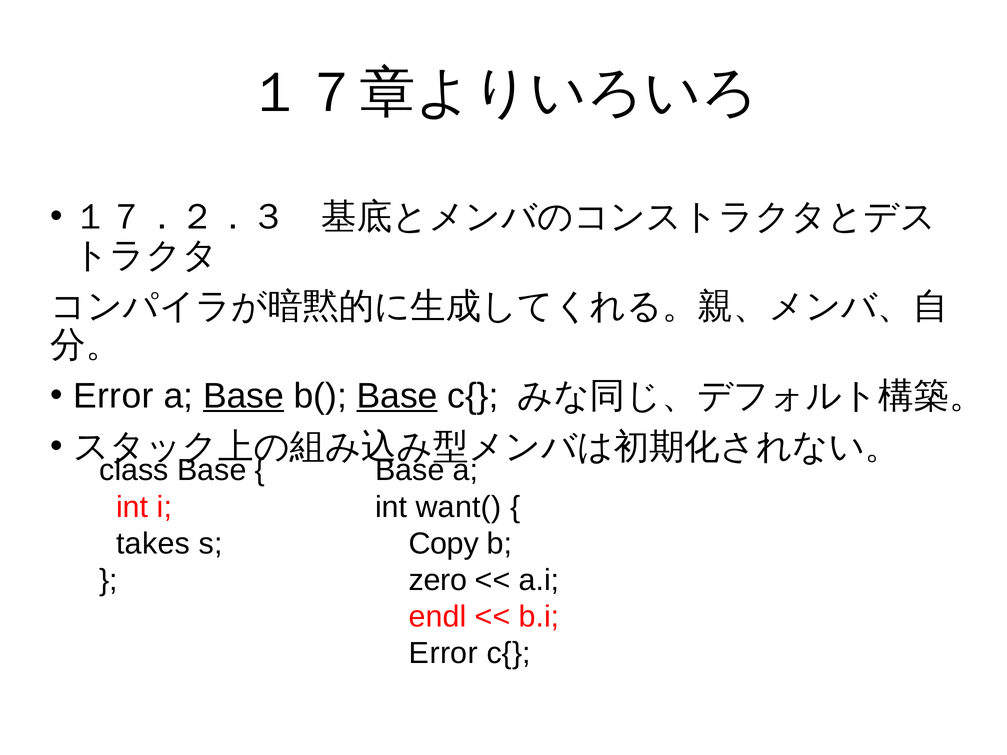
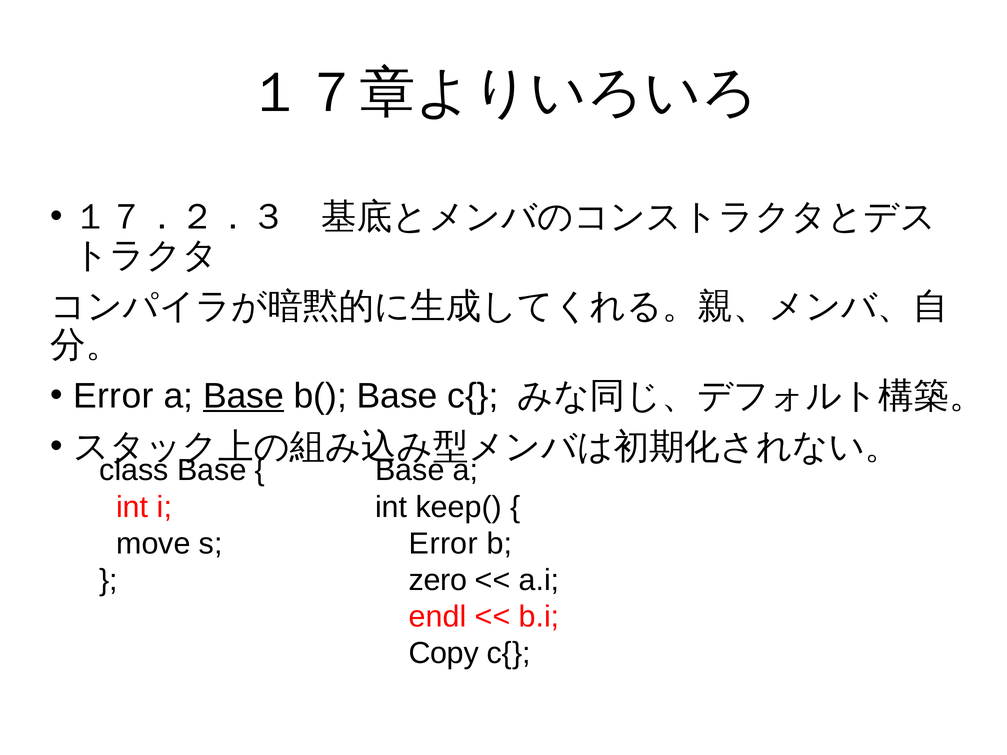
Base at (397, 396) underline: present -> none
want(: want( -> keep(
takes: takes -> move
Copy at (444, 544): Copy -> Error
Error at (443, 653): Error -> Copy
